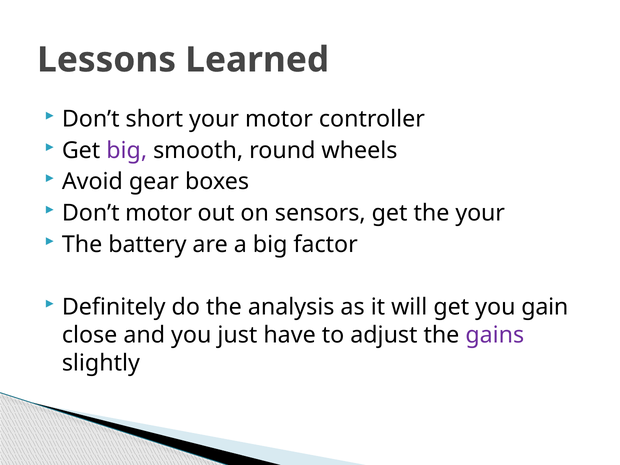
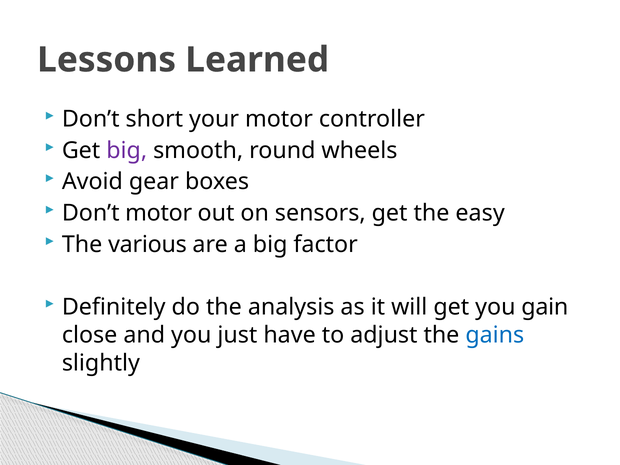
the your: your -> easy
battery: battery -> various
gains colour: purple -> blue
